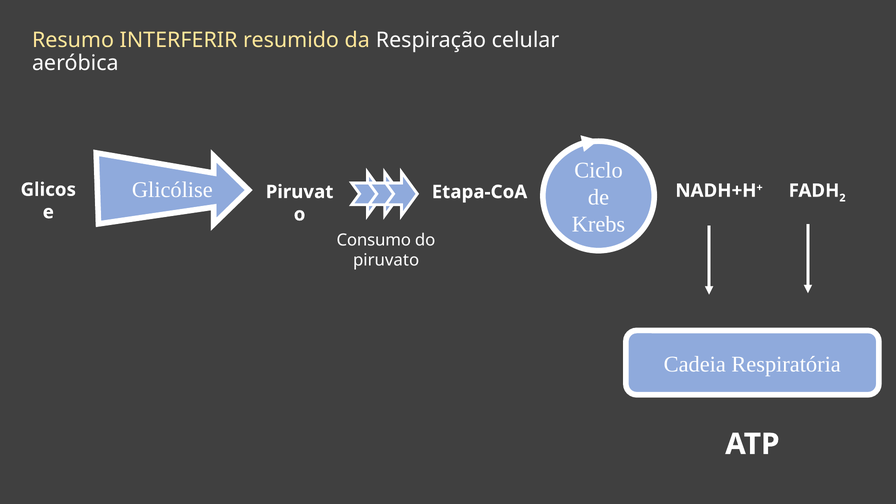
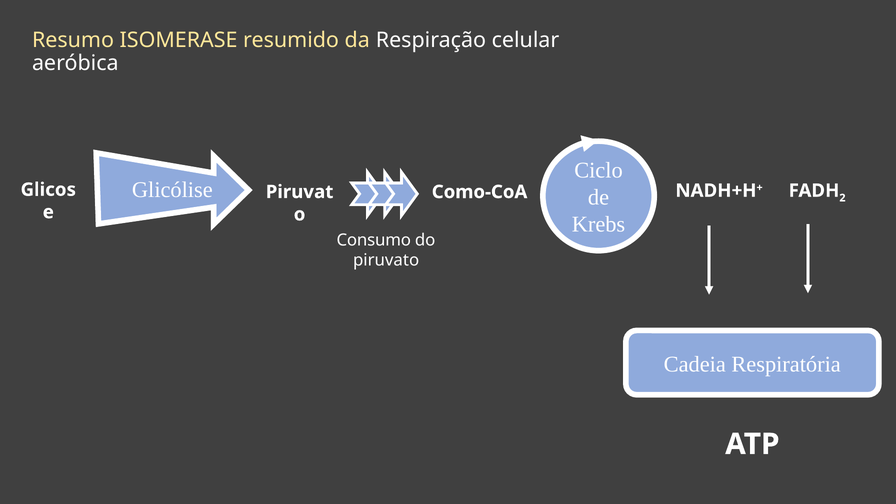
INTERFERIR: INTERFERIR -> ISOMERASE
Etapa-CoA: Etapa-CoA -> Como-CoA
